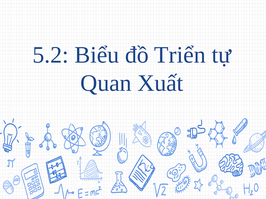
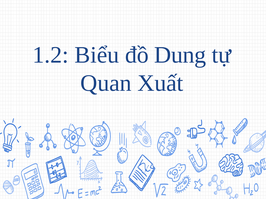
5.2: 5.2 -> 1.2
Triển: Triển -> Dung
